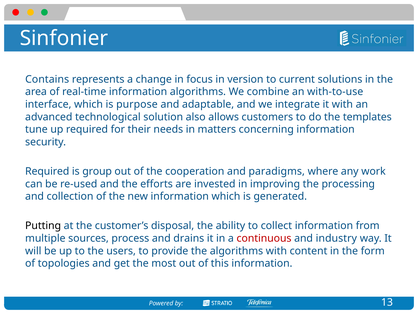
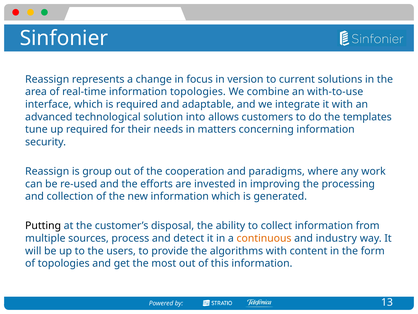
Contains at (47, 79): Contains -> Reassign
information algorithms: algorithms -> topologies
is purpose: purpose -> required
also: also -> into
Required at (47, 171): Required -> Reassign
drains: drains -> detect
continuous colour: red -> orange
